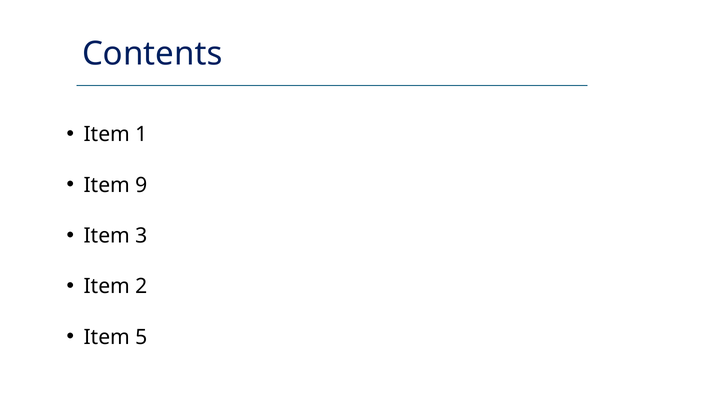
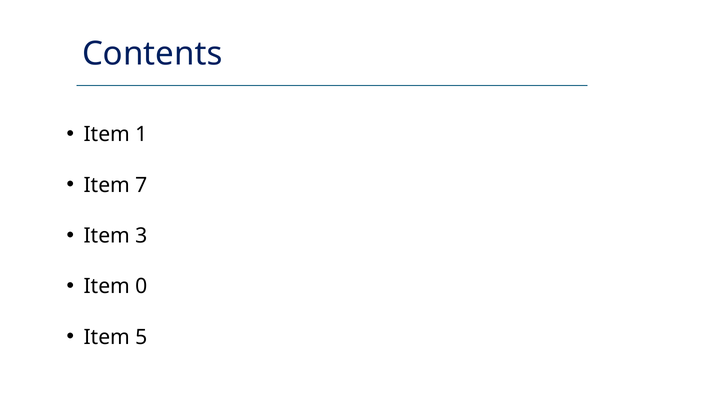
9: 9 -> 7
2: 2 -> 0
